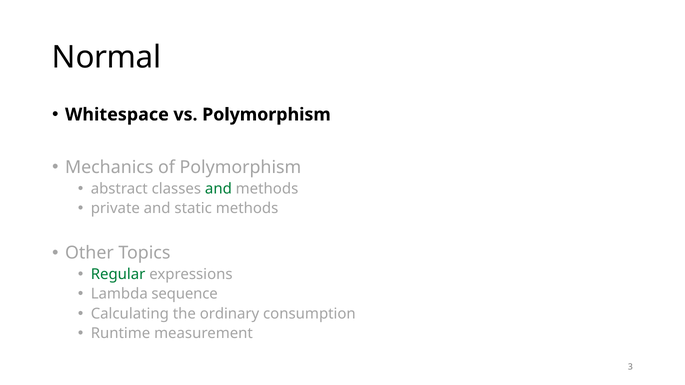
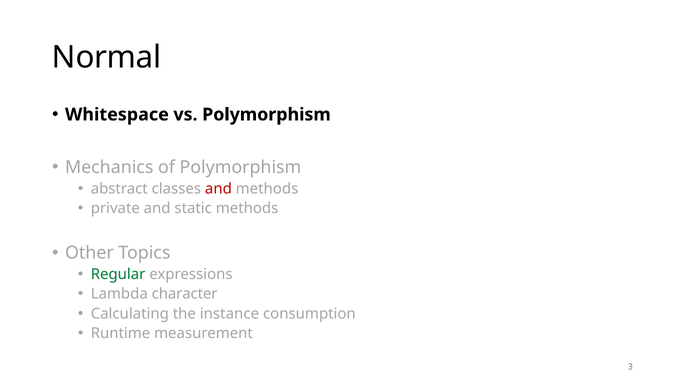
and at (218, 189) colour: green -> red
sequence: sequence -> character
ordinary: ordinary -> instance
